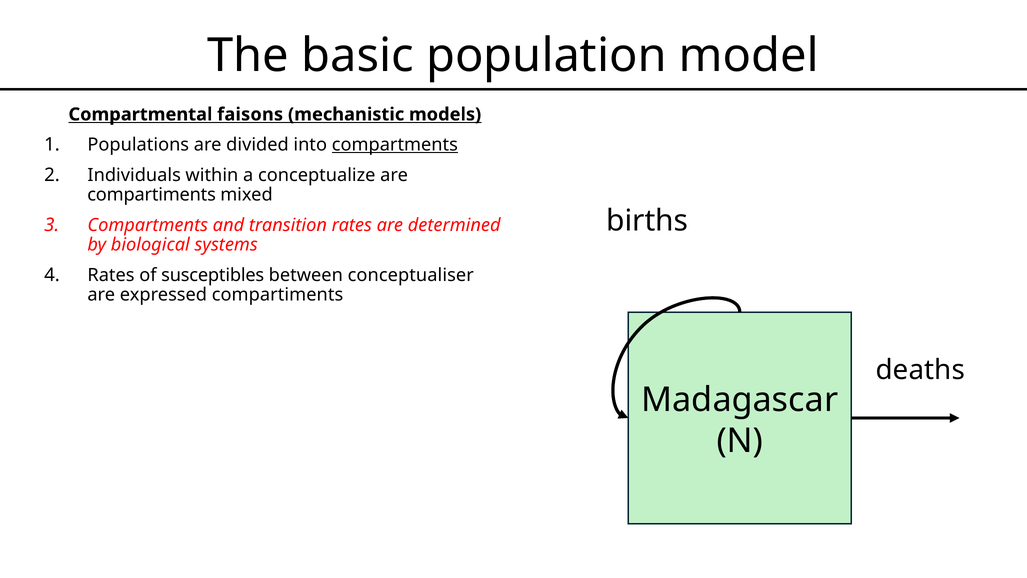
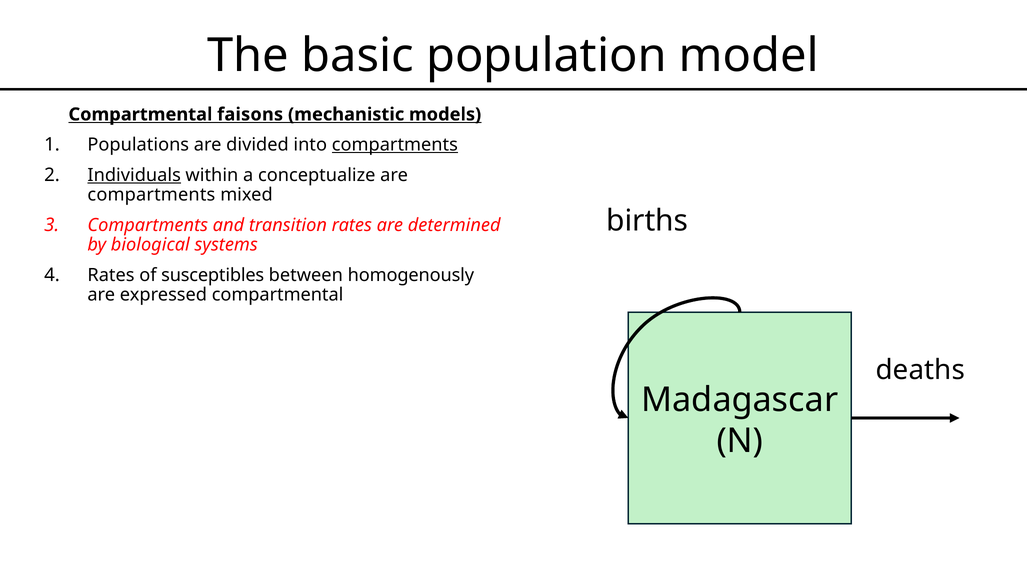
Individuals underline: none -> present
compartiments at (152, 195): compartiments -> compartments
conceptualiser: conceptualiser -> homogenously
expressed compartiments: compartiments -> compartmental
